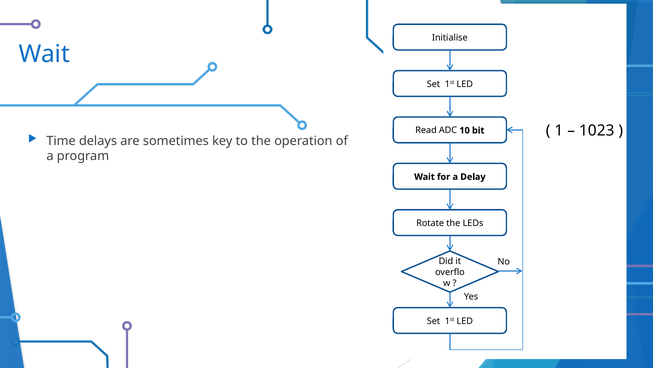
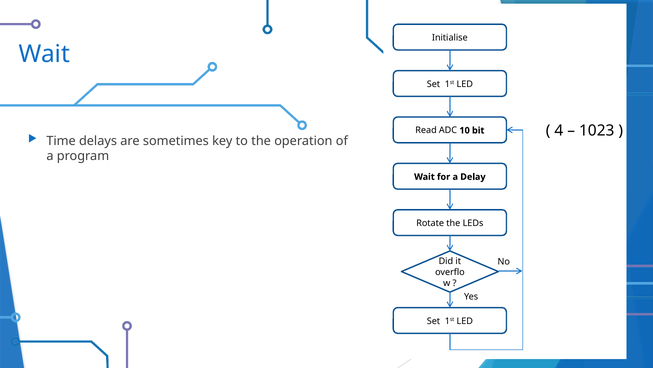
1: 1 -> 4
